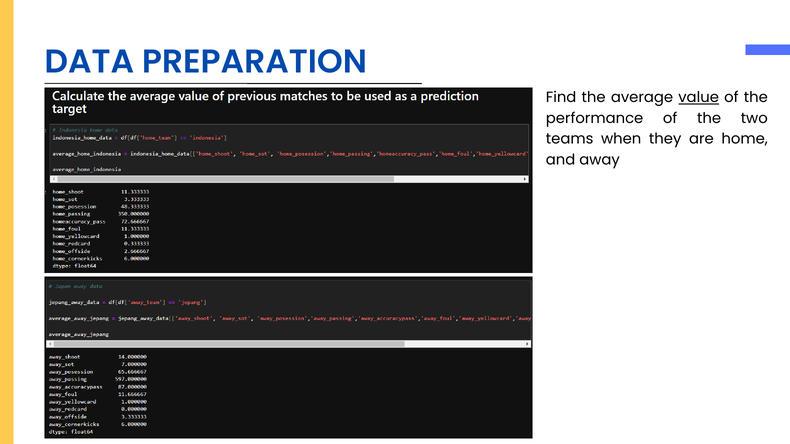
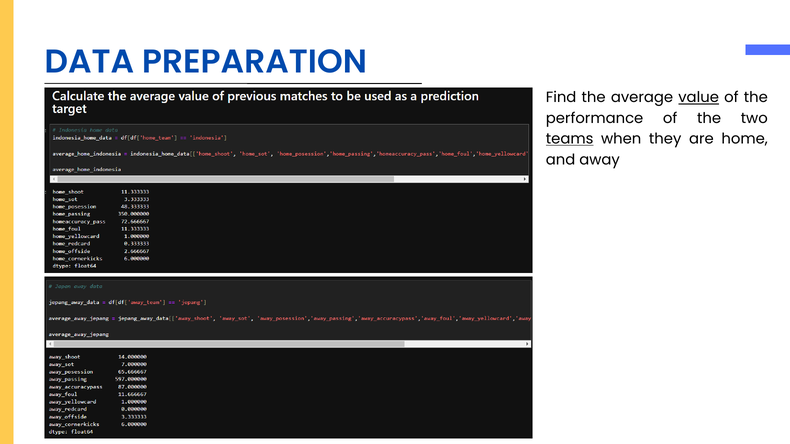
teams underline: none -> present
